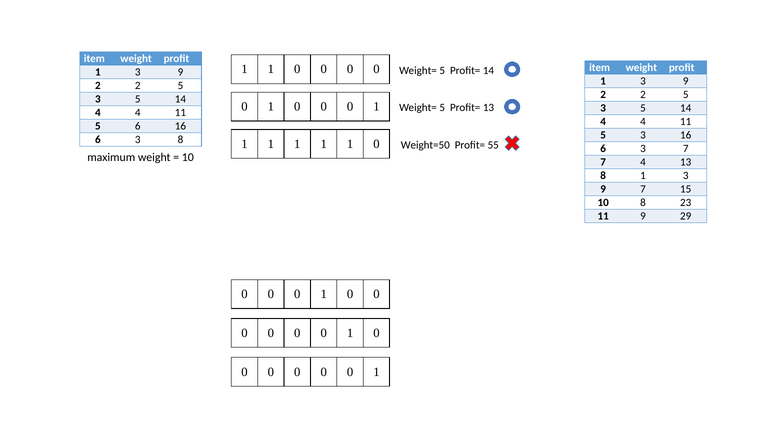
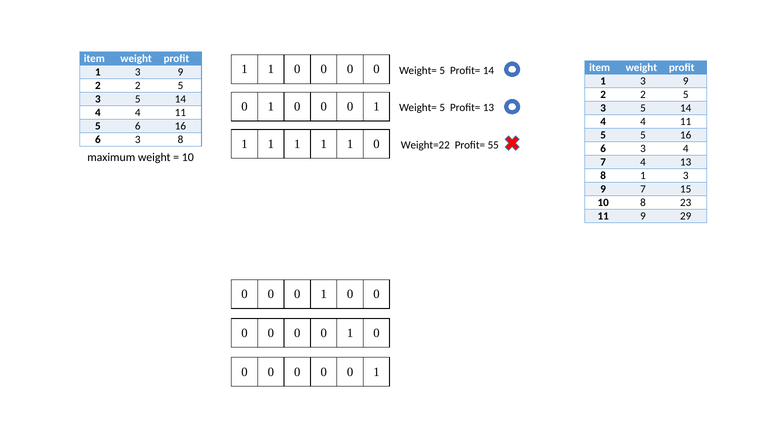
3 at (643, 135): 3 -> 5
Weight=50: Weight=50 -> Weight=22
3 7: 7 -> 4
